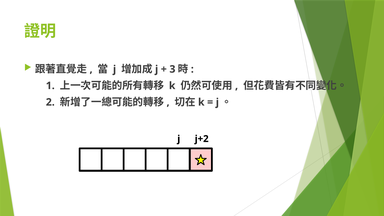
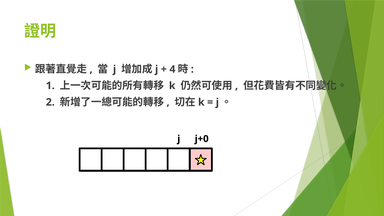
3: 3 -> 4
j+2: j+2 -> j+0
